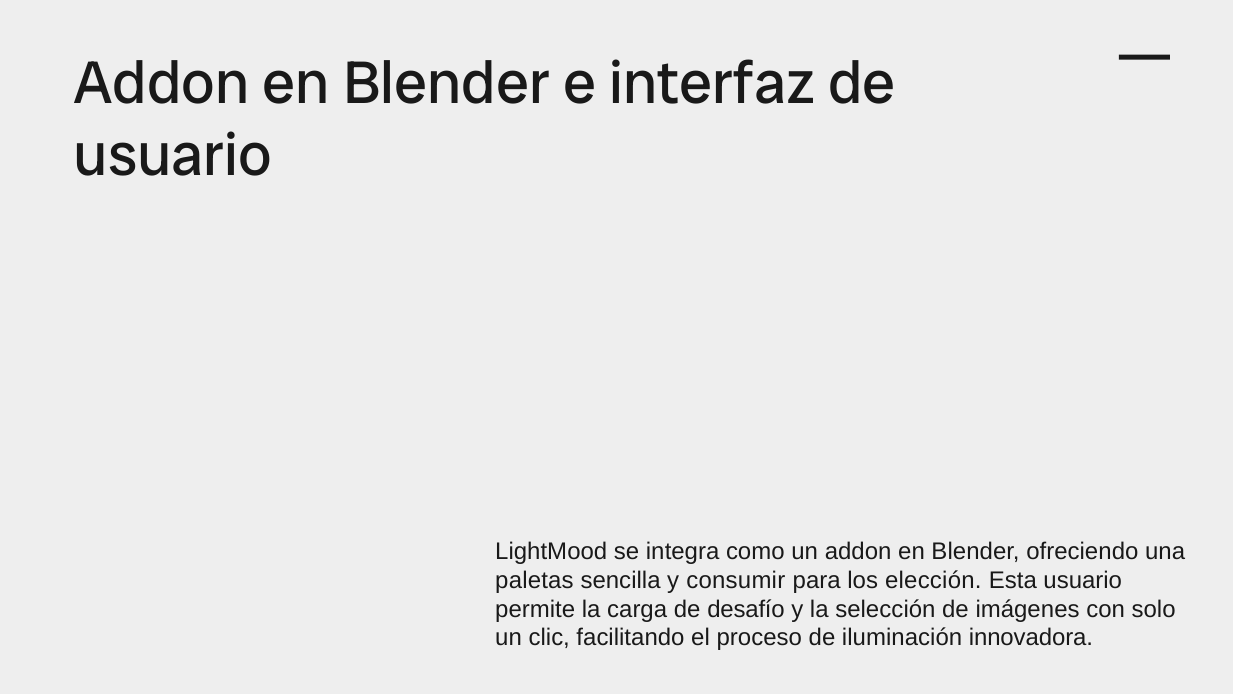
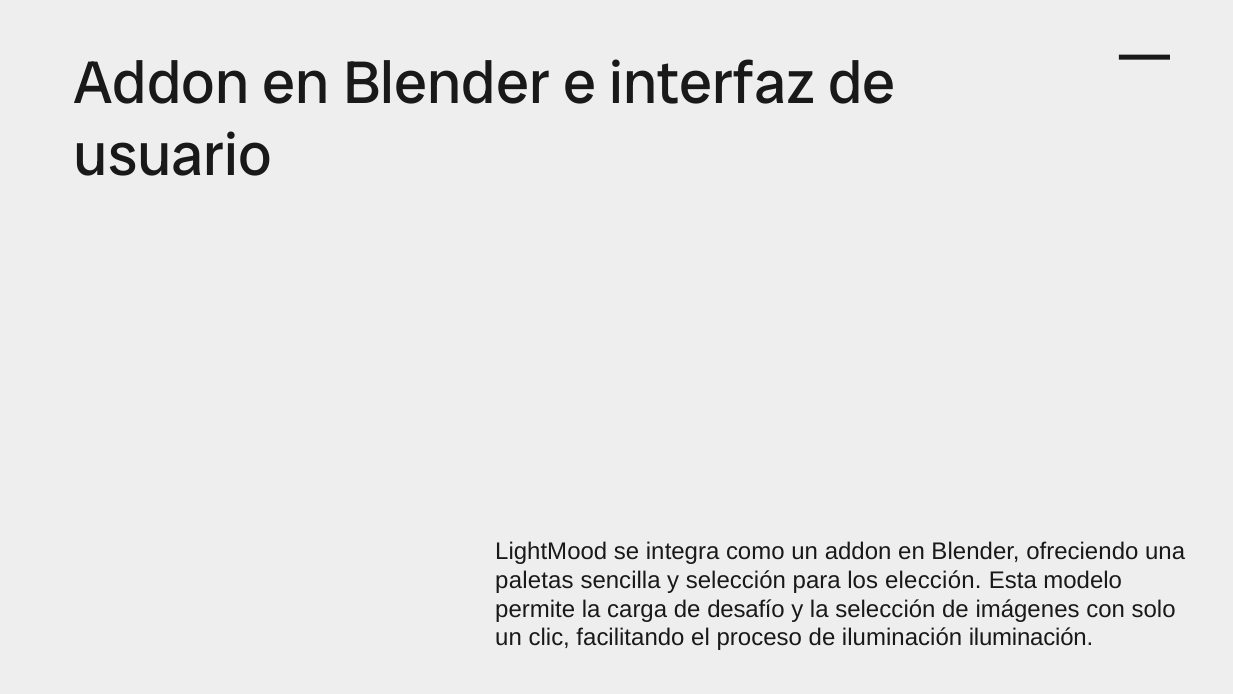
y consumir: consumir -> selección
Esta usuario: usuario -> modelo
iluminación innovadora: innovadora -> iluminación
